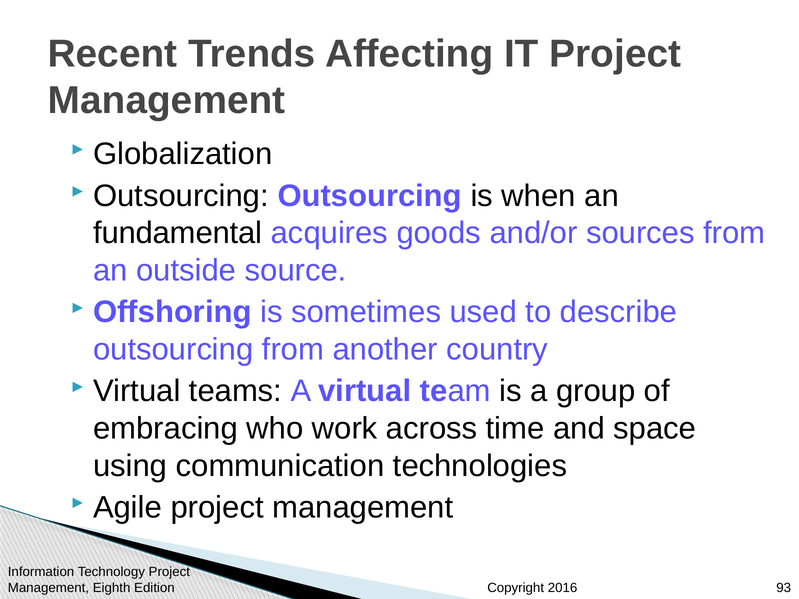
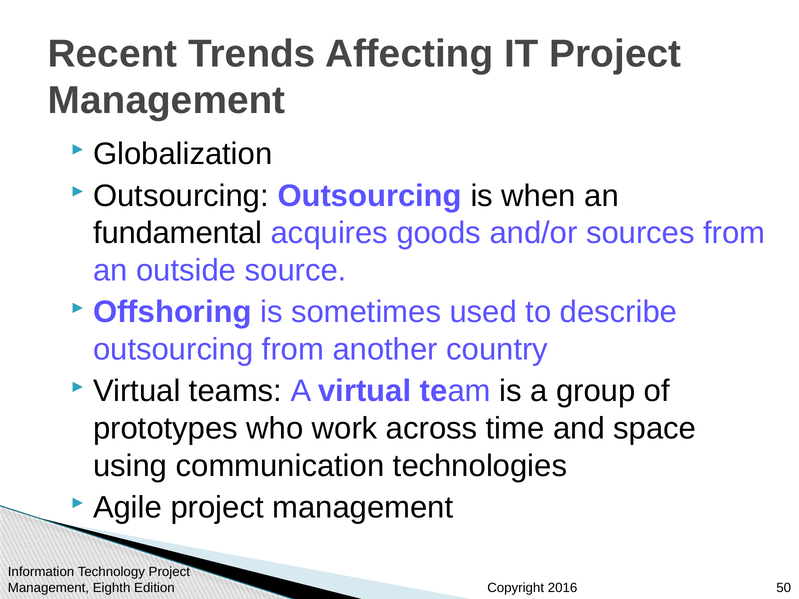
embracing: embracing -> prototypes
93: 93 -> 50
